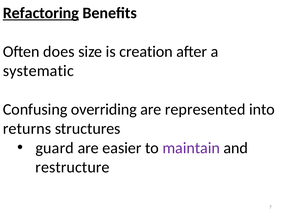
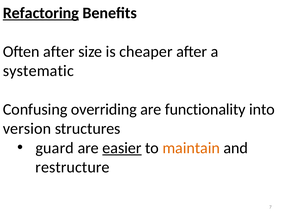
Often does: does -> after
creation: creation -> cheaper
represented: represented -> functionality
returns: returns -> version
easier underline: none -> present
maintain colour: purple -> orange
